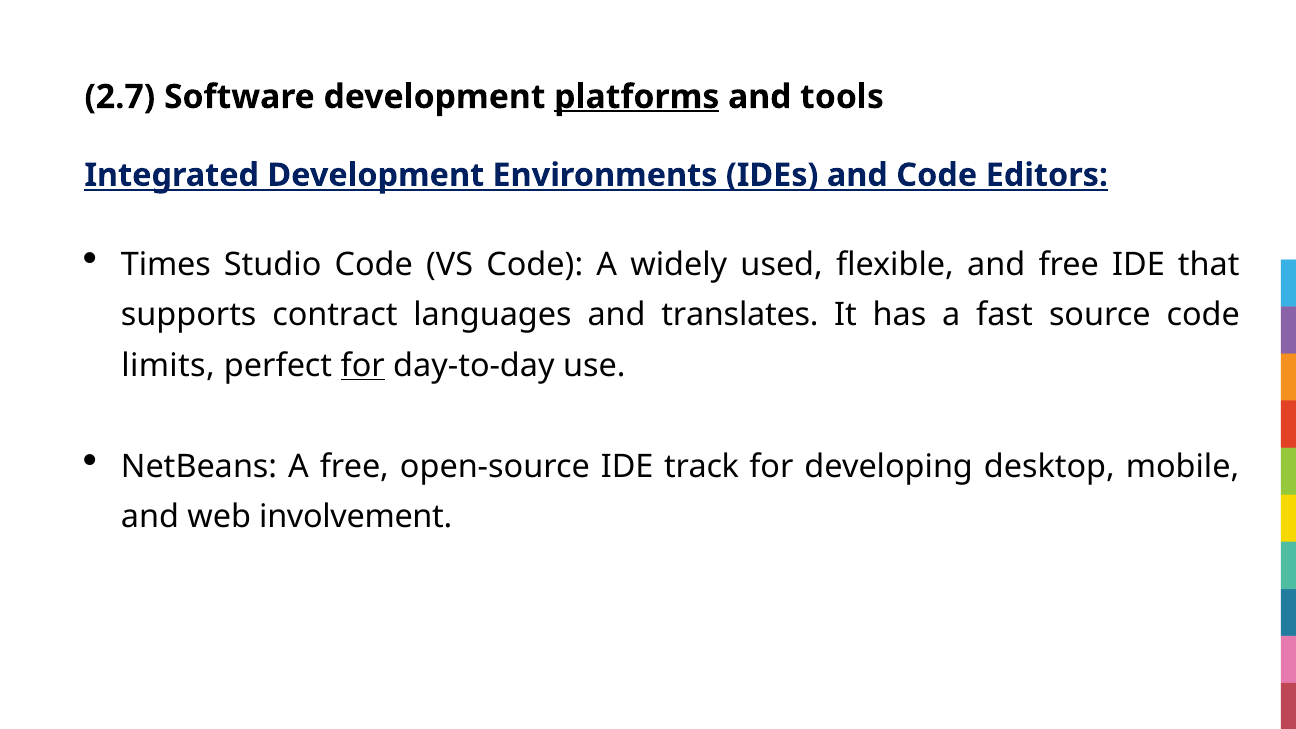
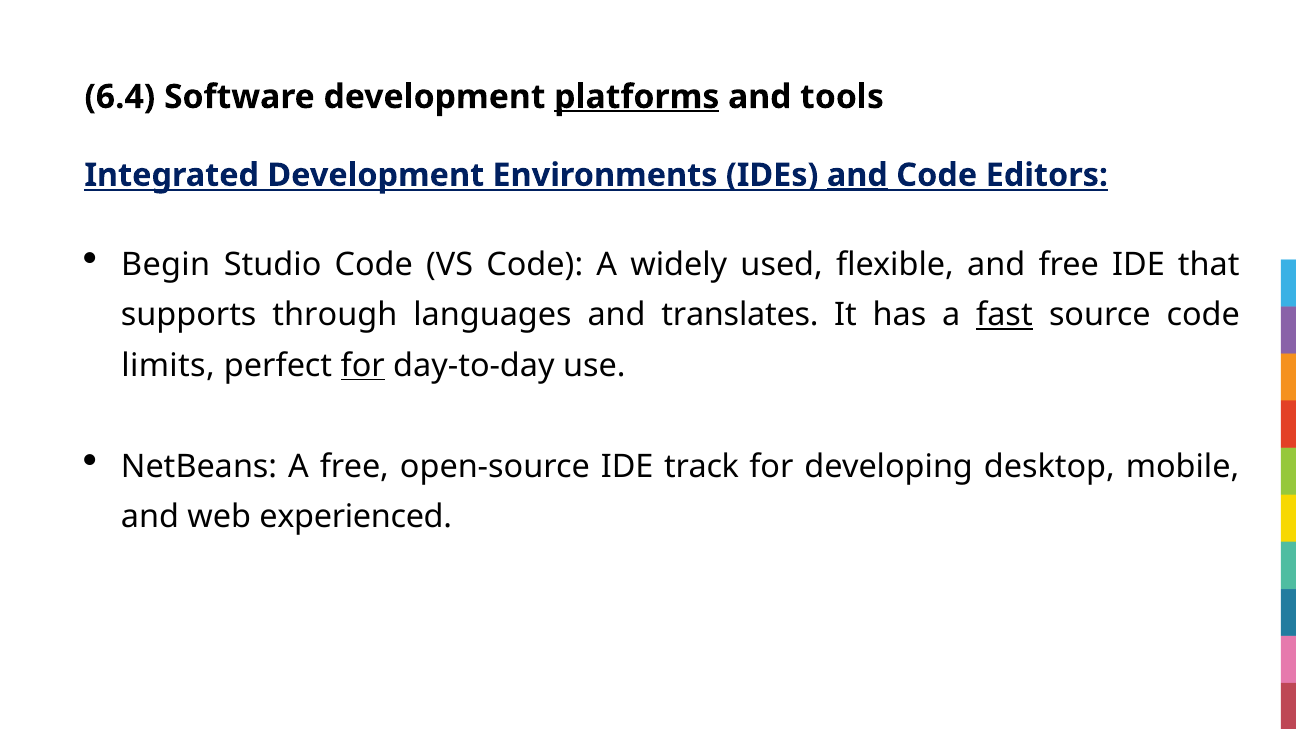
2.7: 2.7 -> 6.4
and at (857, 175) underline: none -> present
Times: Times -> Begin
contract: contract -> through
fast underline: none -> present
involvement: involvement -> experienced
